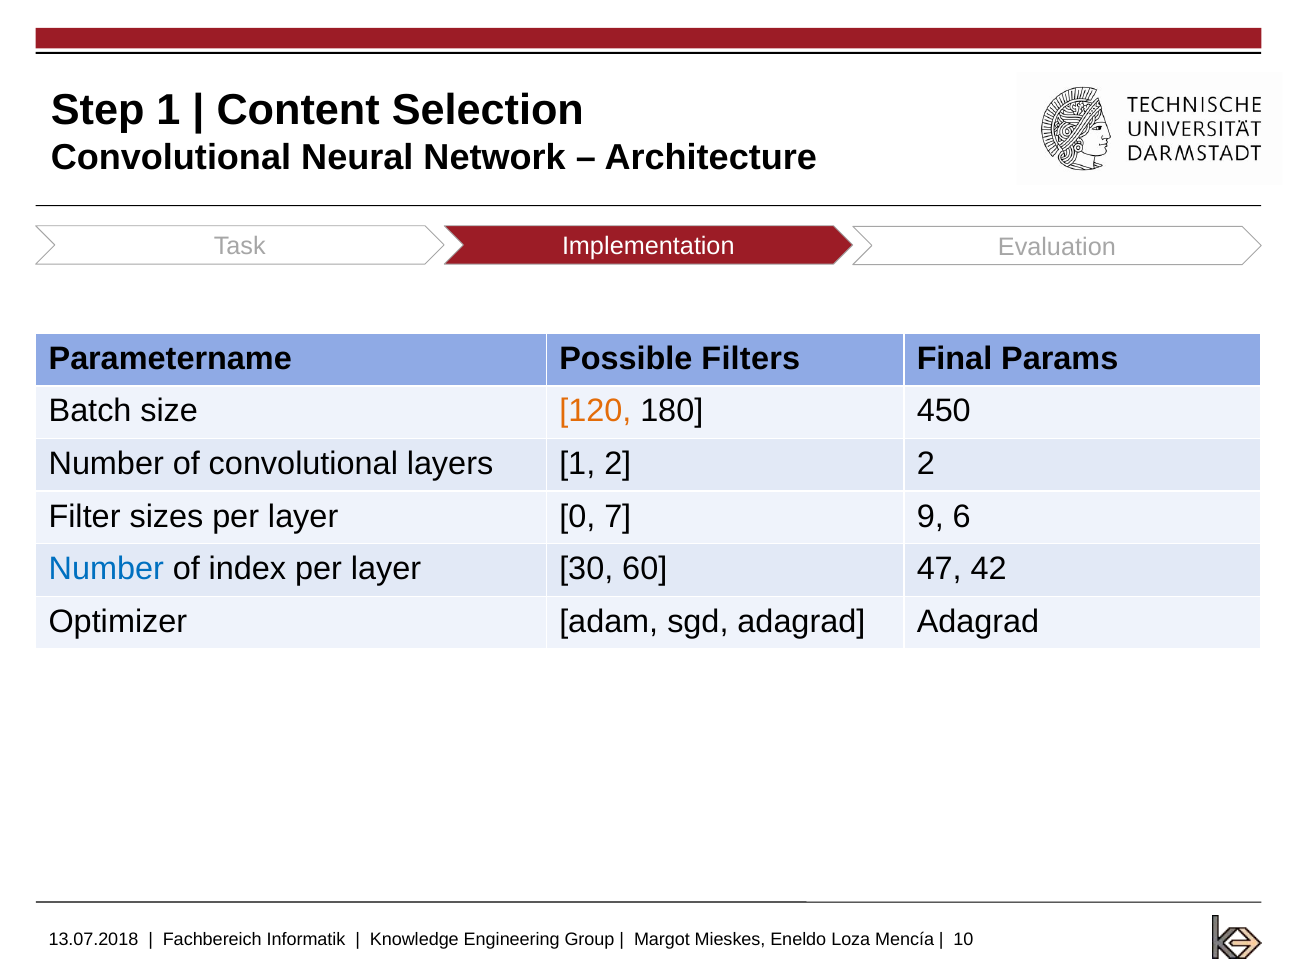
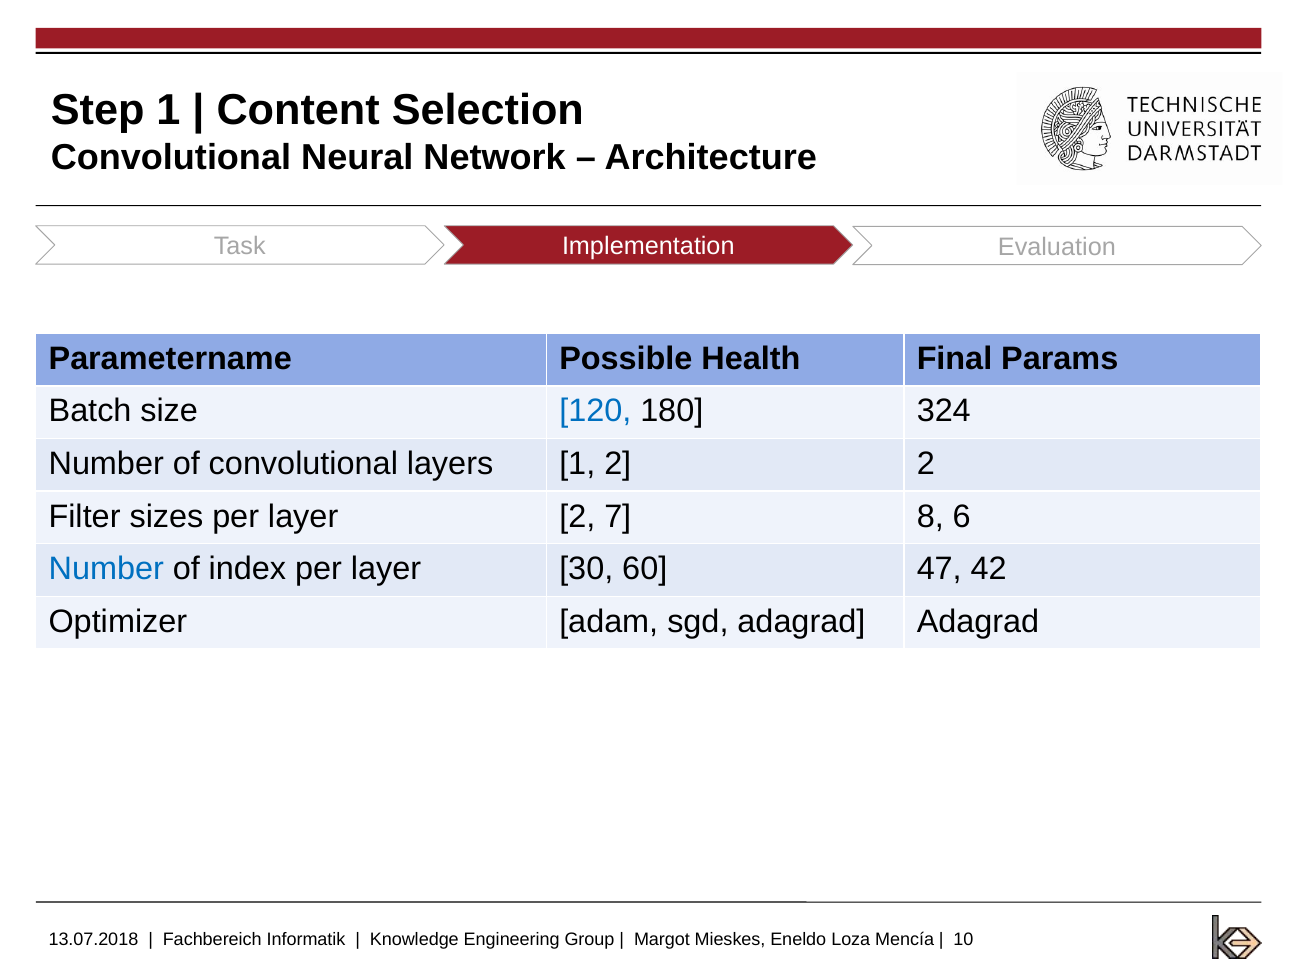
Filters: Filters -> Health
120 colour: orange -> blue
450: 450 -> 324
layer 0: 0 -> 2
9: 9 -> 8
